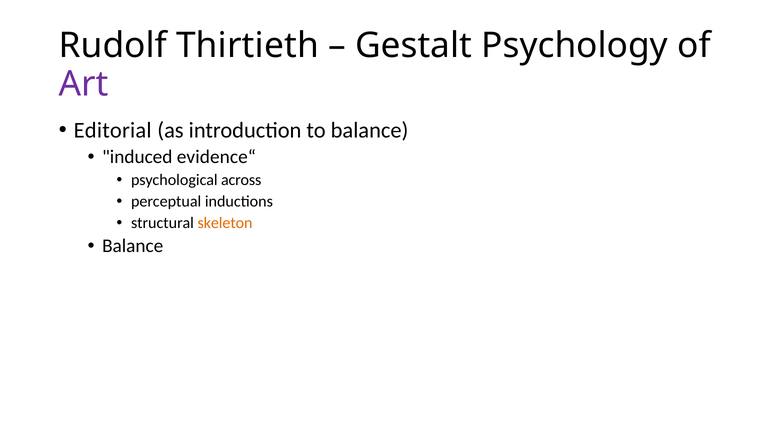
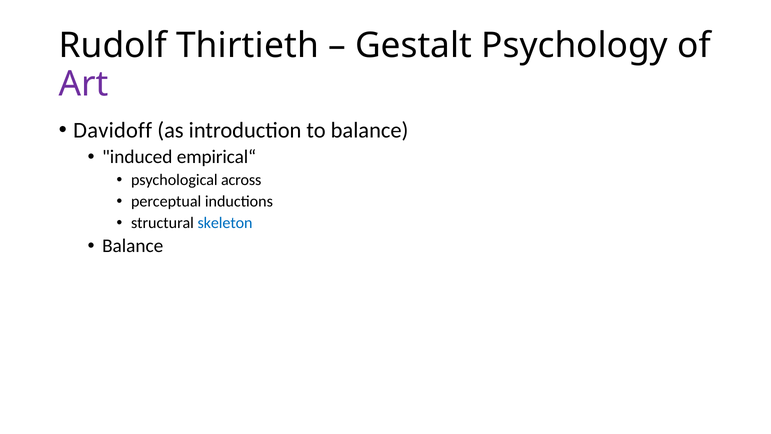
Editorial: Editorial -> Davidoff
evidence“: evidence“ -> empirical“
skeleton colour: orange -> blue
